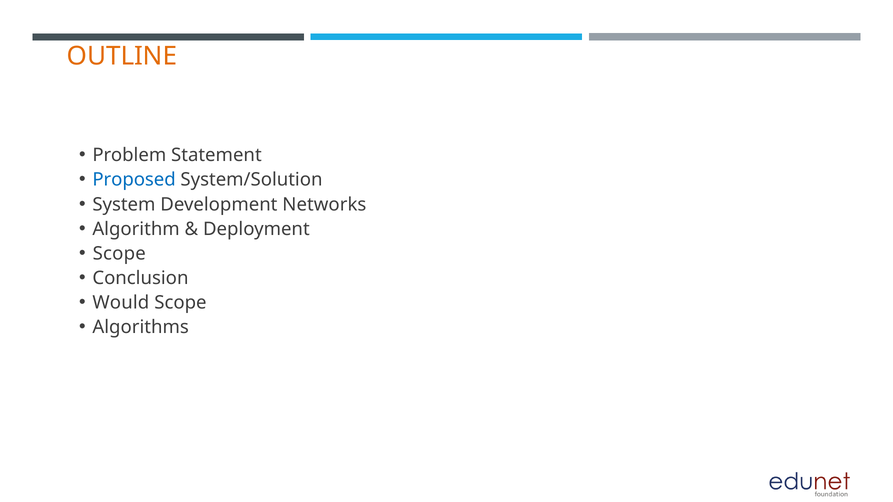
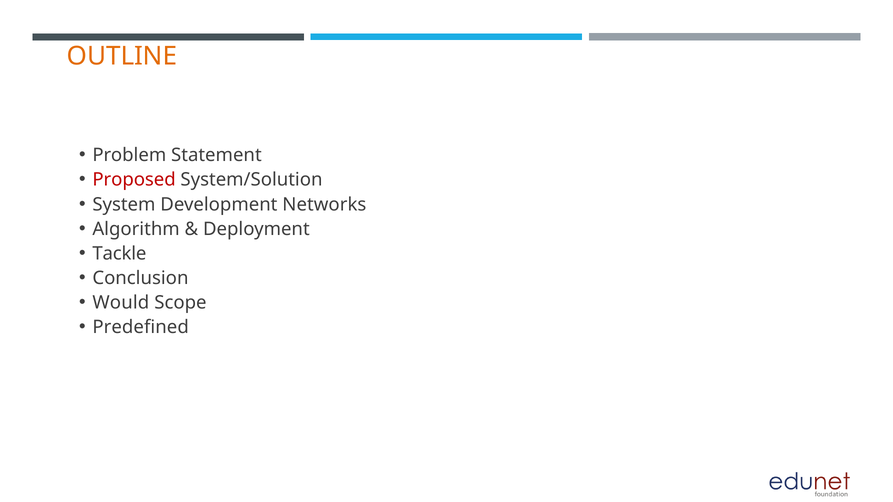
Proposed colour: blue -> red
Scope at (119, 254): Scope -> Tackle
Algorithms: Algorithms -> Predefined
